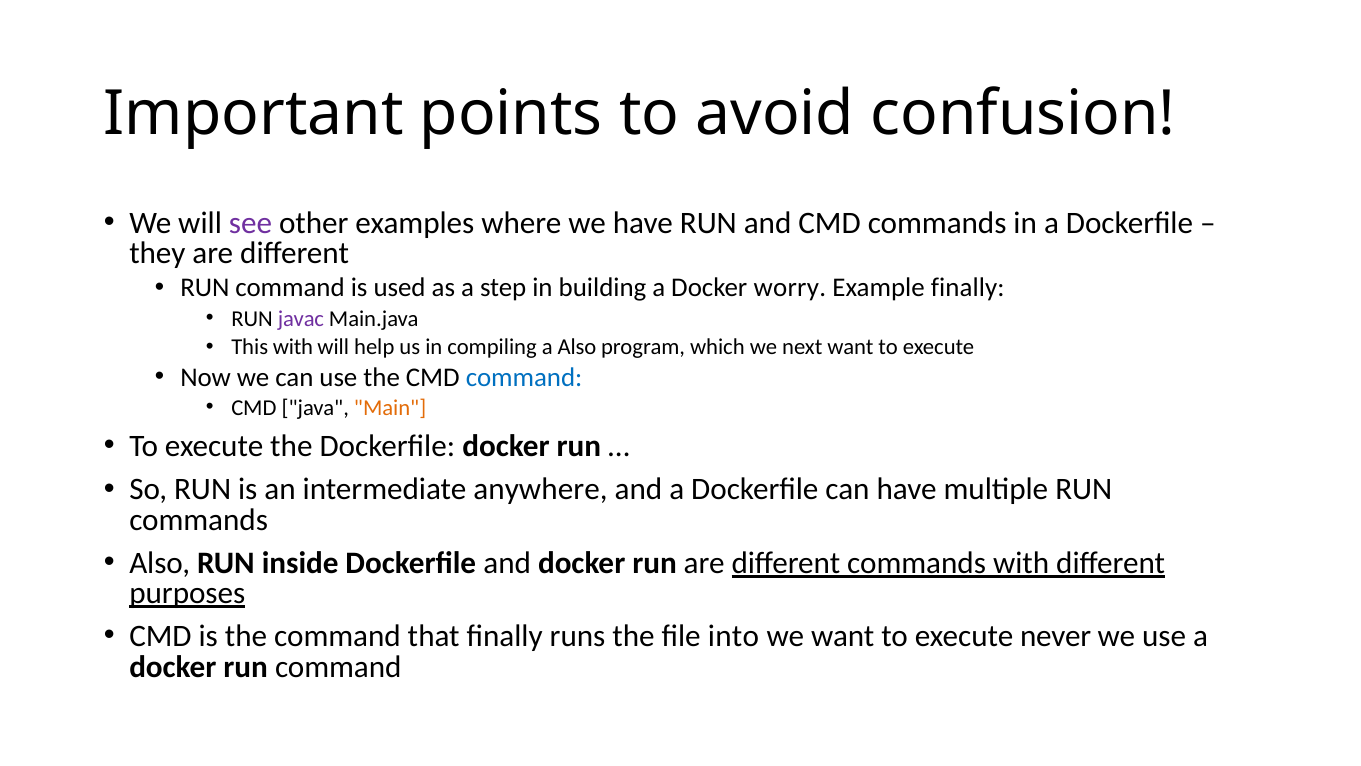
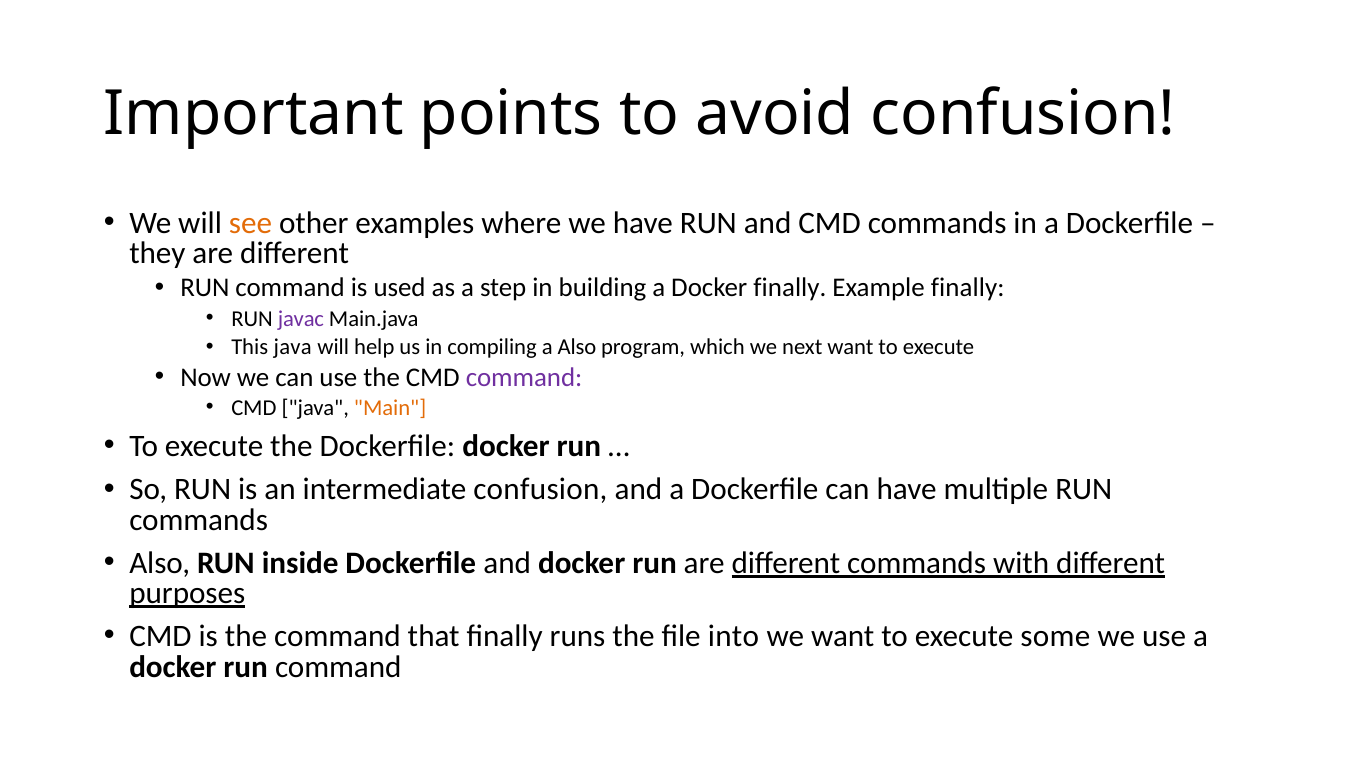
see colour: purple -> orange
Docker worry: worry -> finally
This with: with -> java
command at (524, 377) colour: blue -> purple
intermediate anywhere: anywhere -> confusion
never: never -> some
